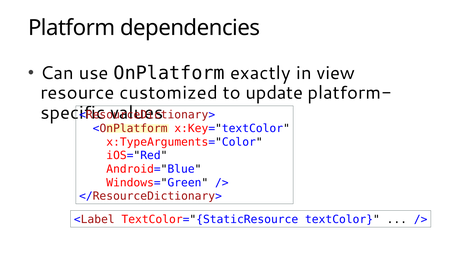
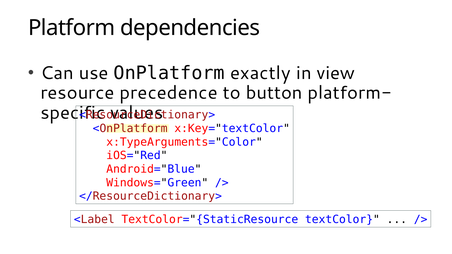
customized: customized -> precedence
update: update -> button
